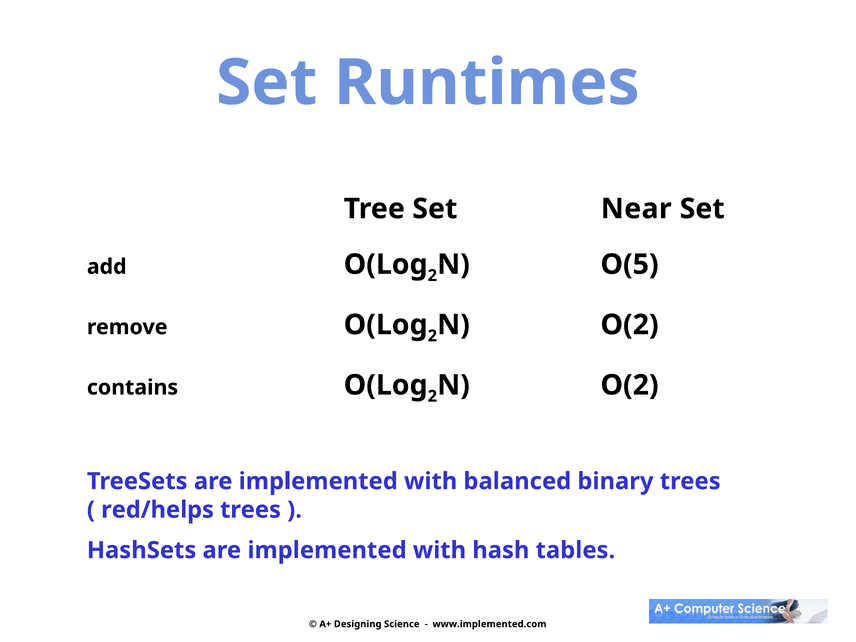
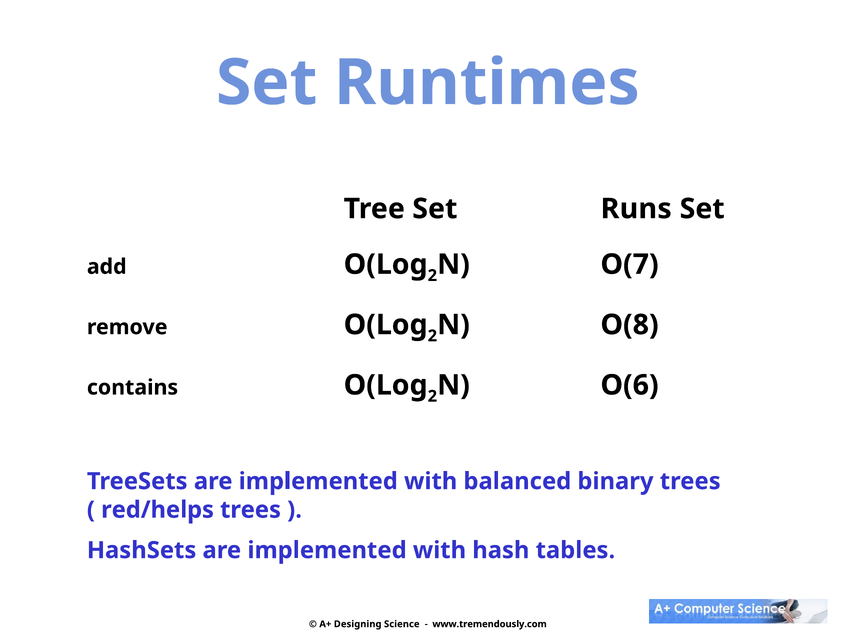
Near: Near -> Runs
O(5: O(5 -> O(7
O(2 at (630, 325): O(2 -> O(8
O(2 at (630, 385): O(2 -> O(6
www.implemented.com: www.implemented.com -> www.tremendously.com
